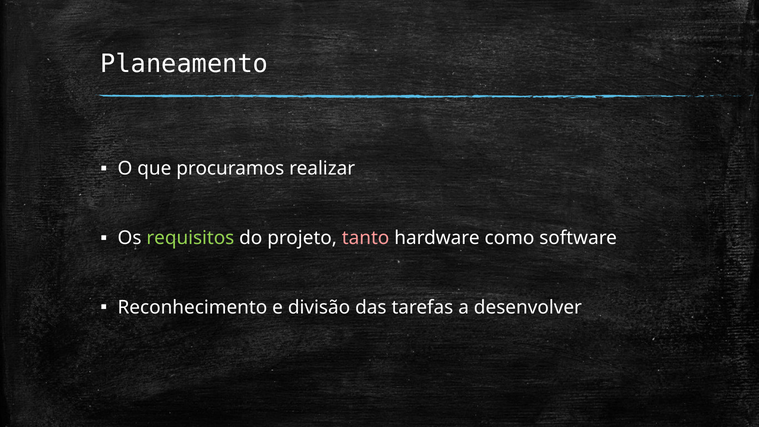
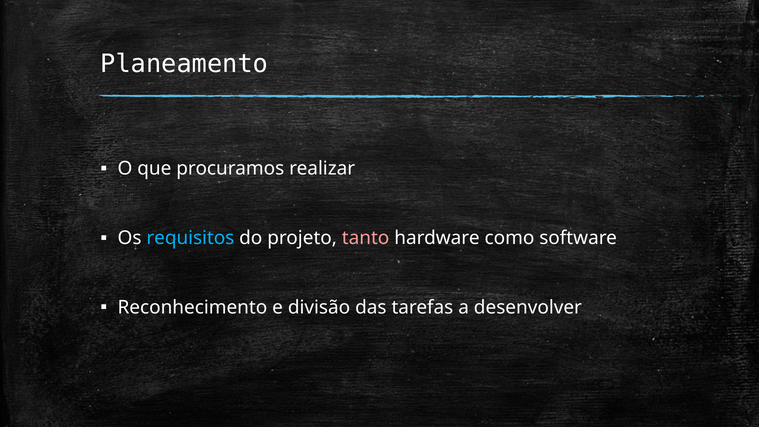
requisitos colour: light green -> light blue
